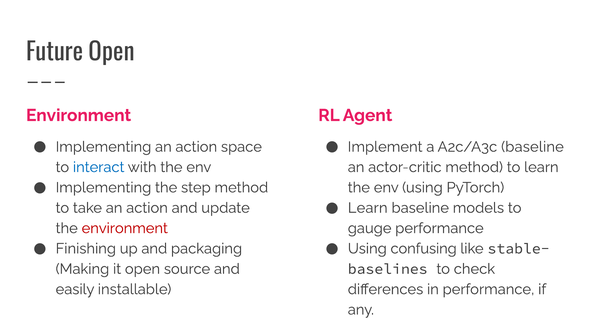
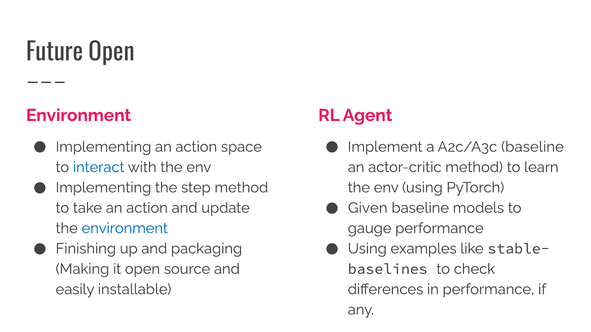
Learn at (368, 208): Learn -> Given
environment at (125, 229) colour: red -> blue
confusing: confusing -> examples
